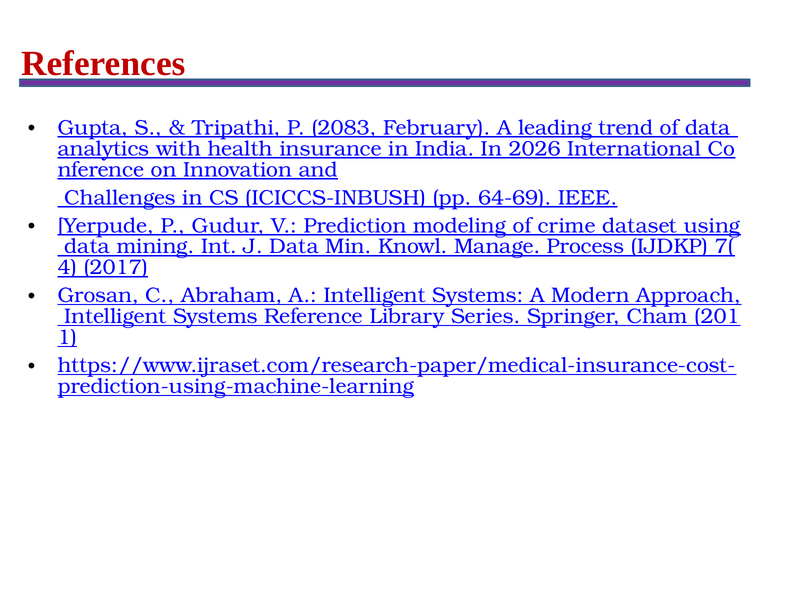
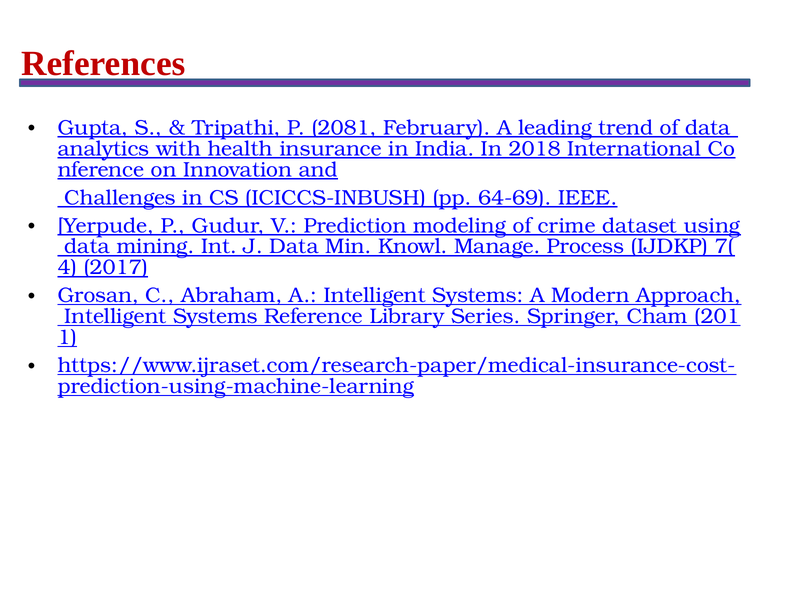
2083: 2083 -> 2081
2026: 2026 -> 2018
